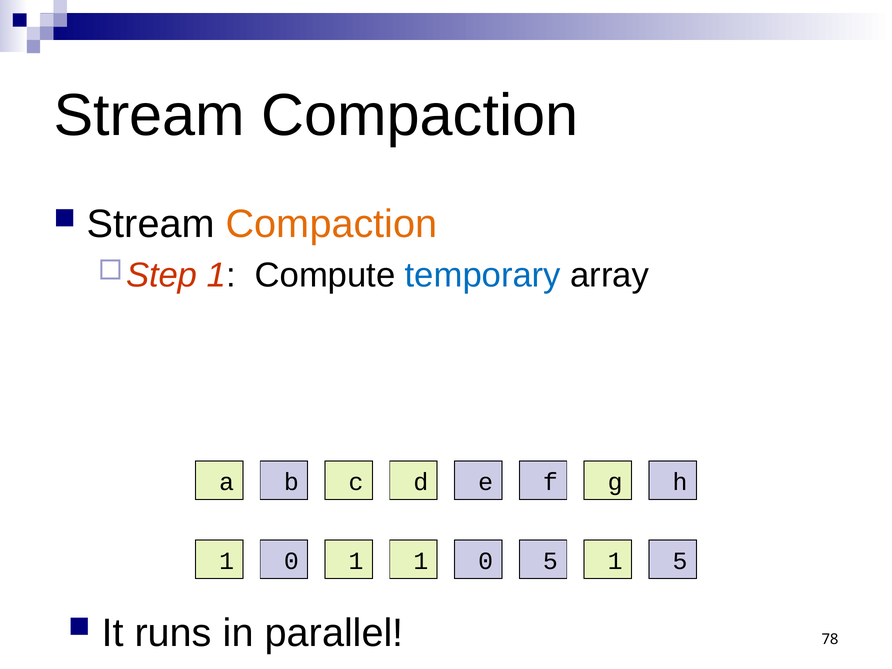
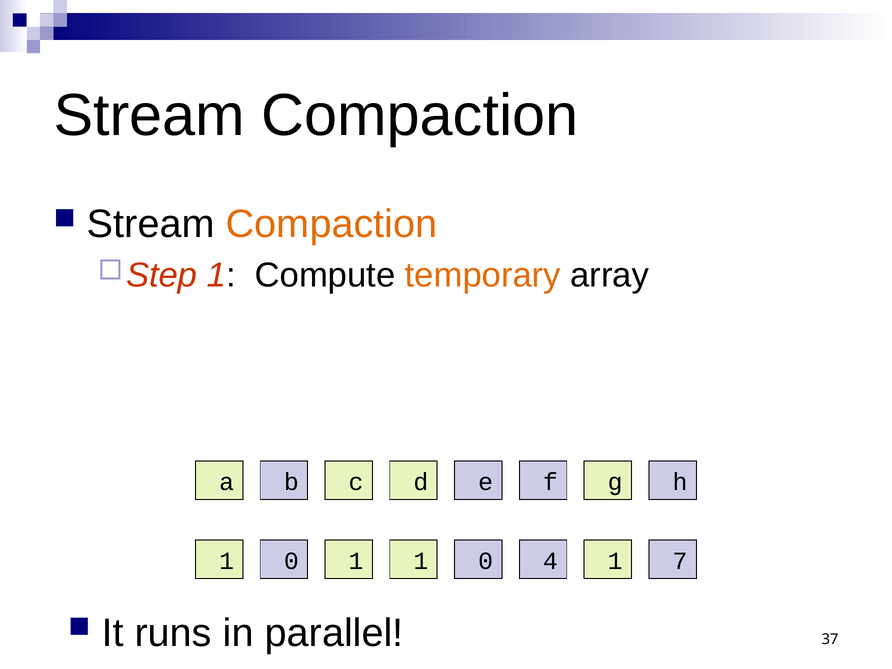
temporary colour: blue -> orange
0 5: 5 -> 4
1 5: 5 -> 7
78: 78 -> 37
